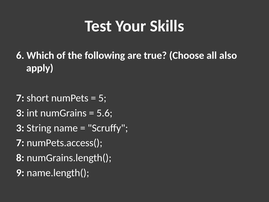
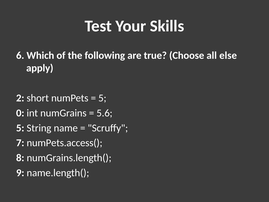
also: also -> else
7 at (20, 98): 7 -> 2
3 at (20, 113): 3 -> 0
3 at (20, 128): 3 -> 5
